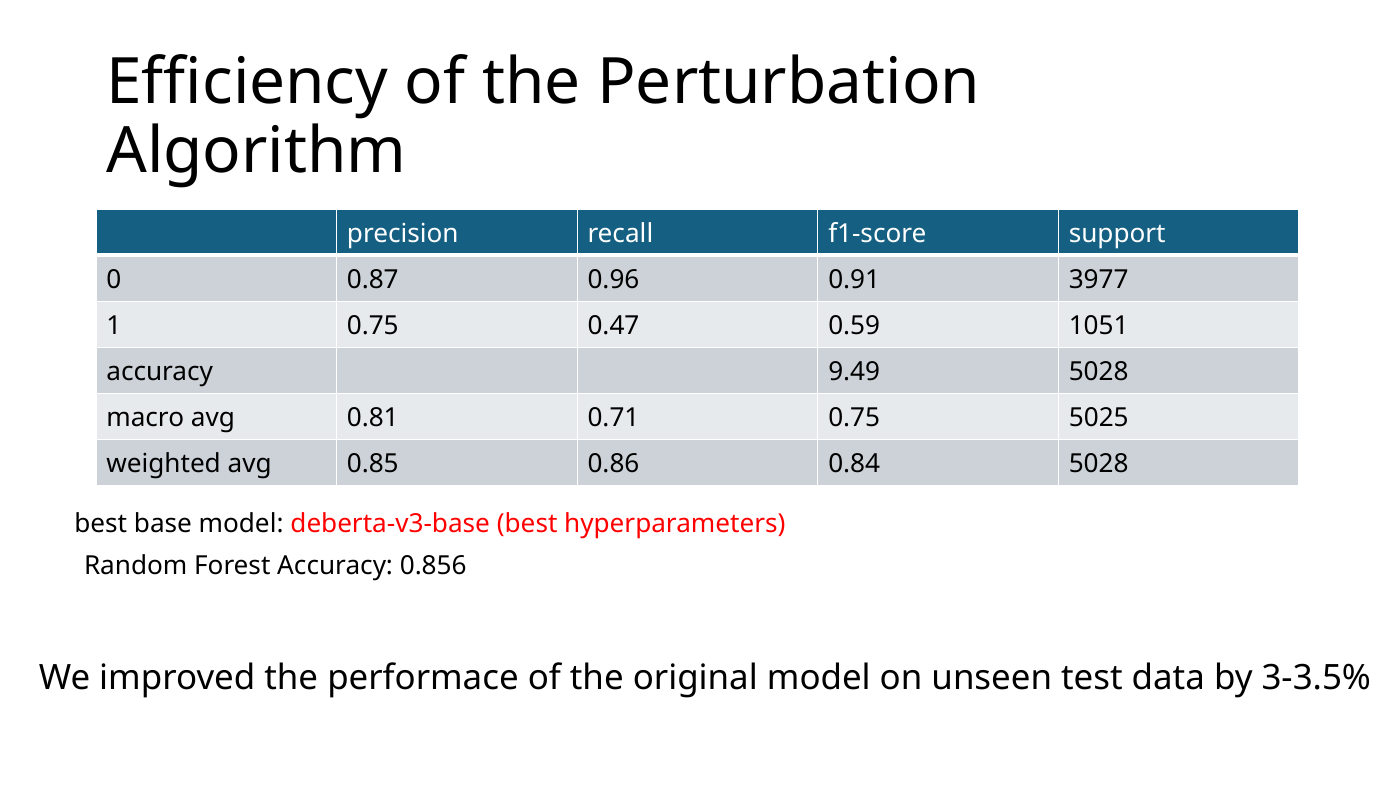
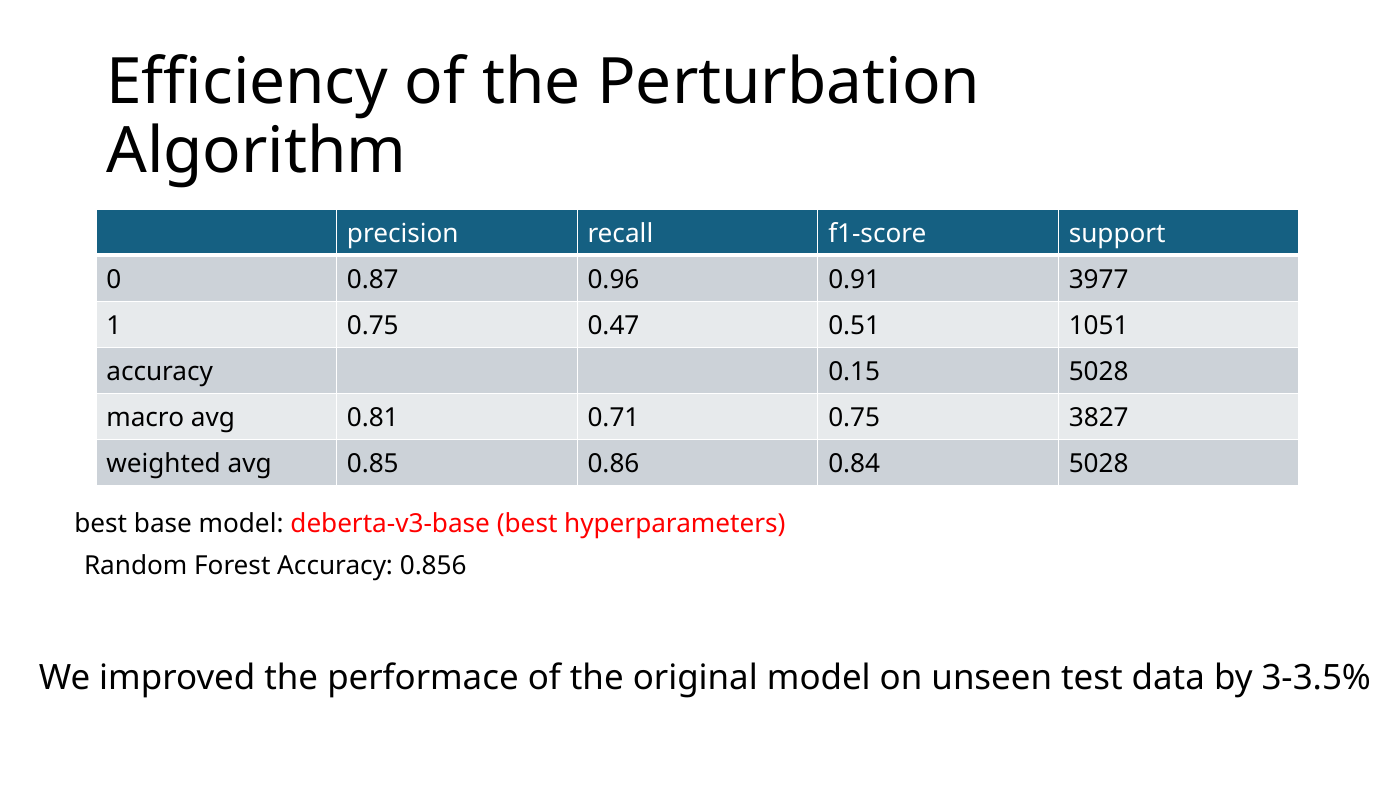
0.59: 0.59 -> 0.51
9.49: 9.49 -> 0.15
5025: 5025 -> 3827
